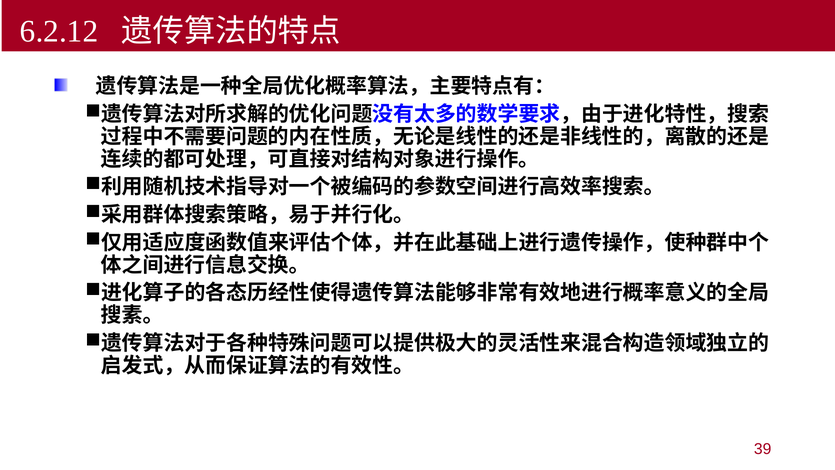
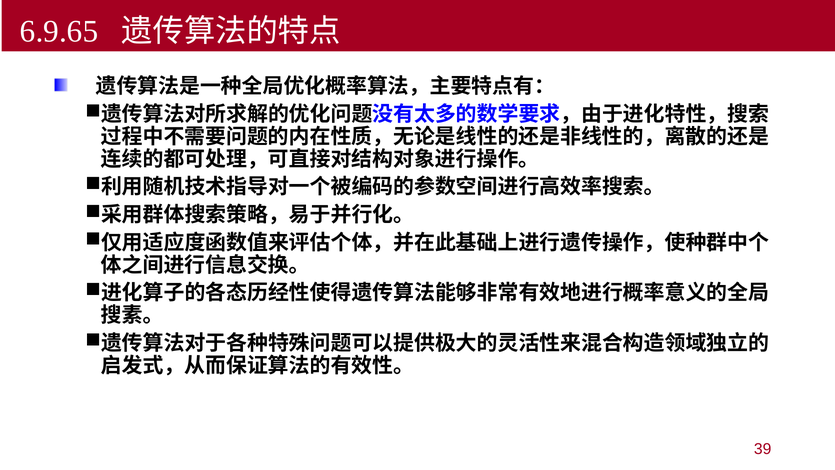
6.2.12: 6.2.12 -> 6.9.65
